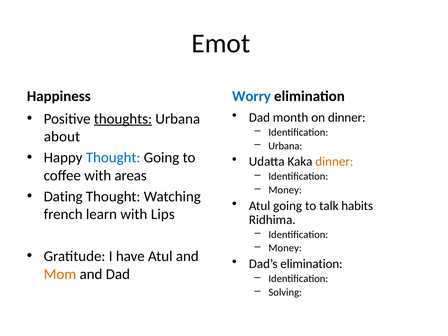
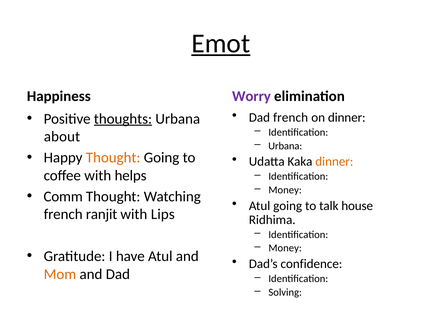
Emot underline: none -> present
Worry colour: blue -> purple
Dad month: month -> french
Thought at (113, 158) colour: blue -> orange
areas: areas -> helps
Dating: Dating -> Comm
habits: habits -> house
learn: learn -> ranjit
Dad’s elimination: elimination -> confidence
